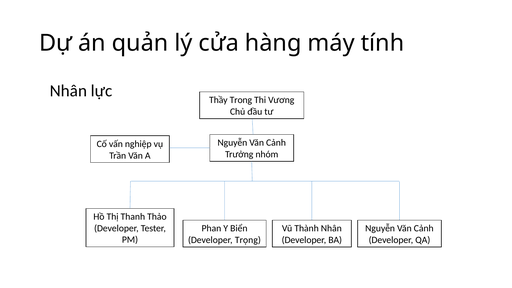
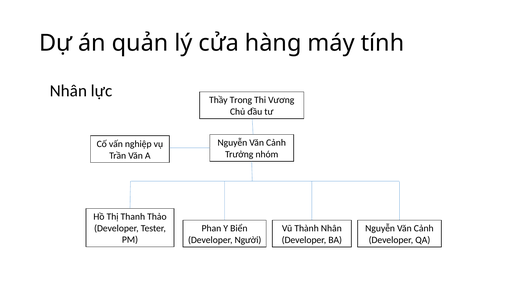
Trọng: Trọng -> Người
